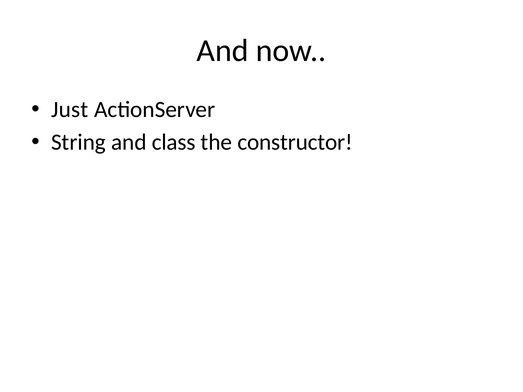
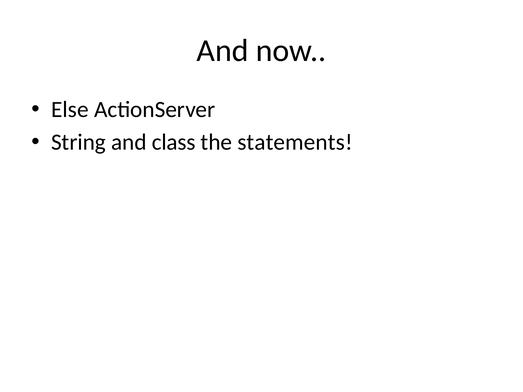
Just: Just -> Else
constructor: constructor -> statements
